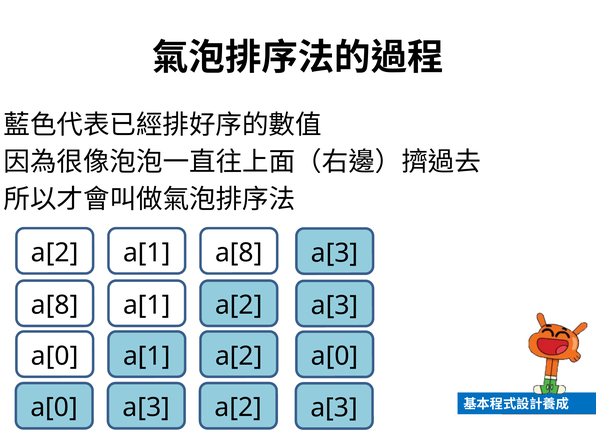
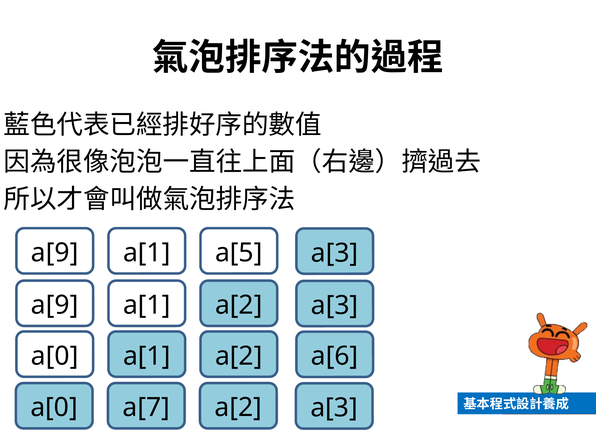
a[2 at (55, 253): a[2 -> a[9
a[1 a[8: a[8 -> a[5
a[8 at (55, 305): a[8 -> a[9
a[2 a[0: a[0 -> a[6
a[0 a[3: a[3 -> a[7
